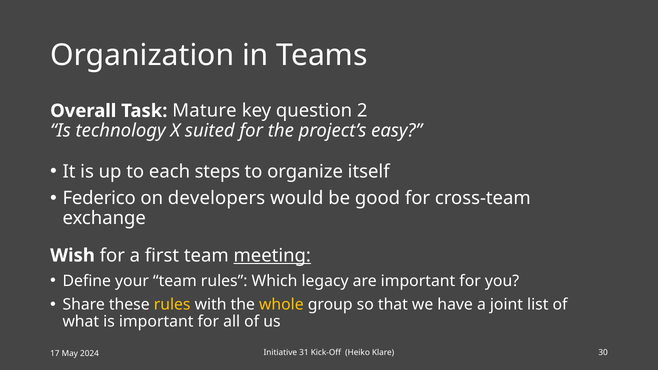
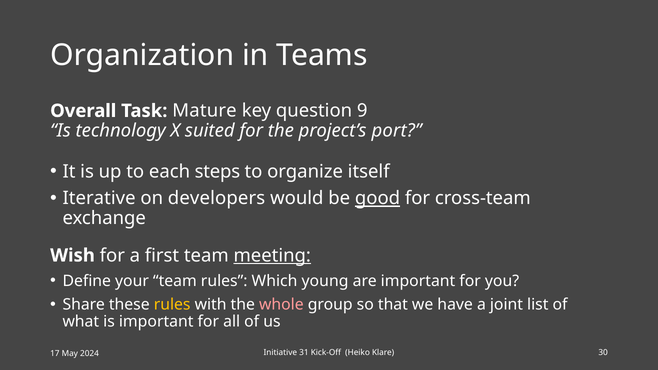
2: 2 -> 9
easy: easy -> port
Federico: Federico -> Iterative
good underline: none -> present
legacy: legacy -> young
whole colour: yellow -> pink
